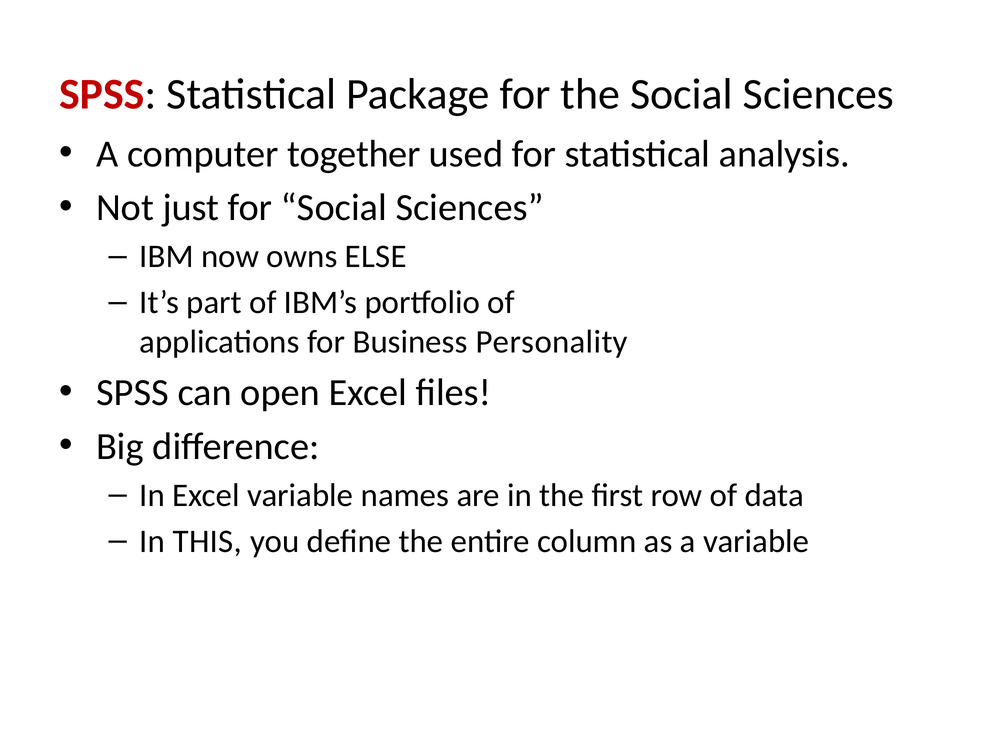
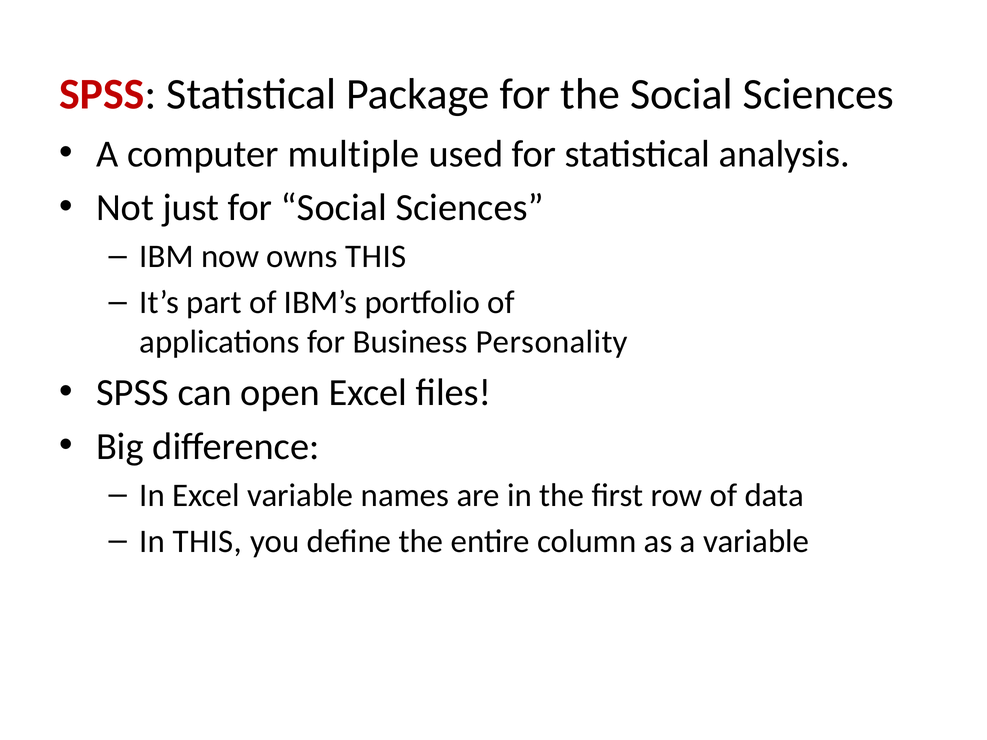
together: together -> multiple
owns ELSE: ELSE -> THIS
